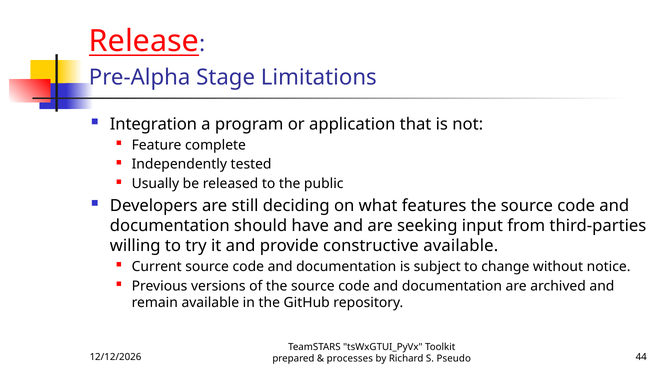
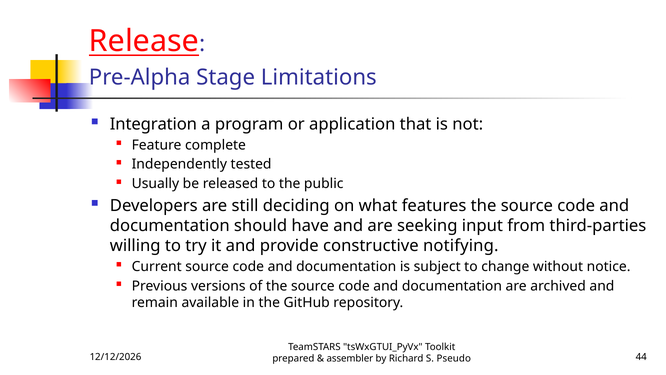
constructive available: available -> notifying
processes: processes -> assembler
